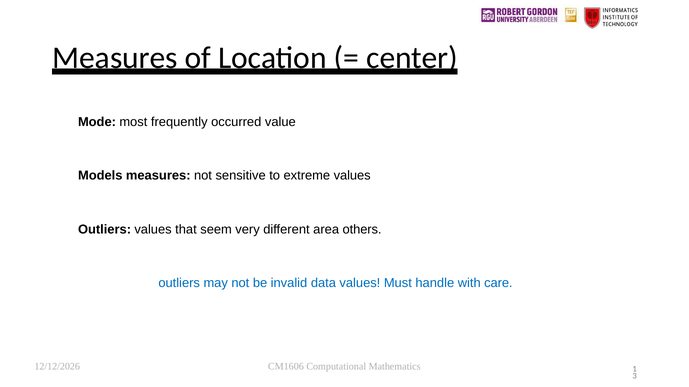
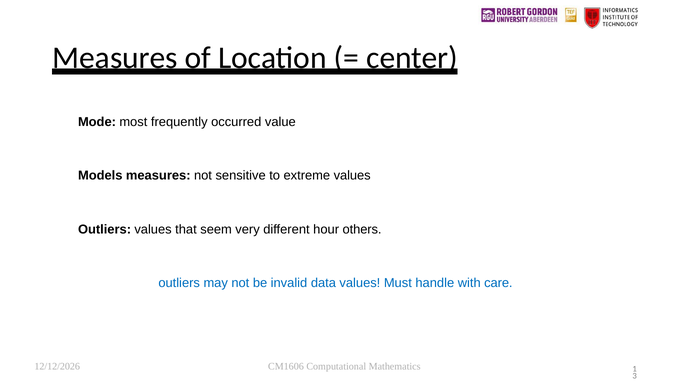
area: area -> hour
